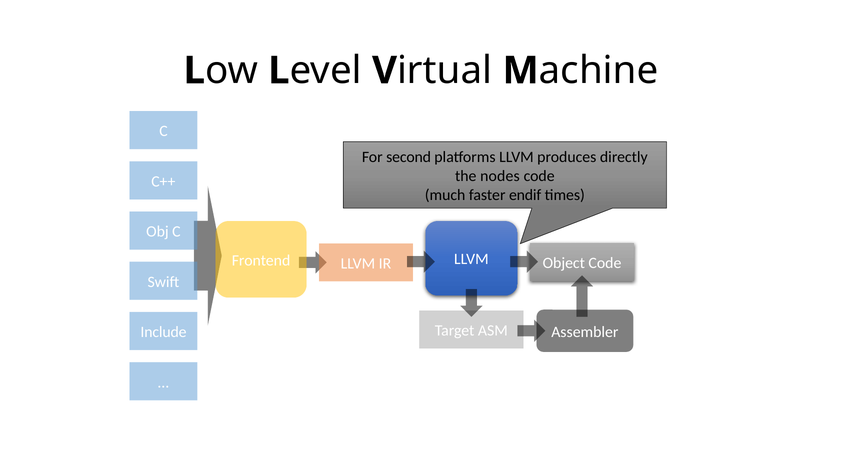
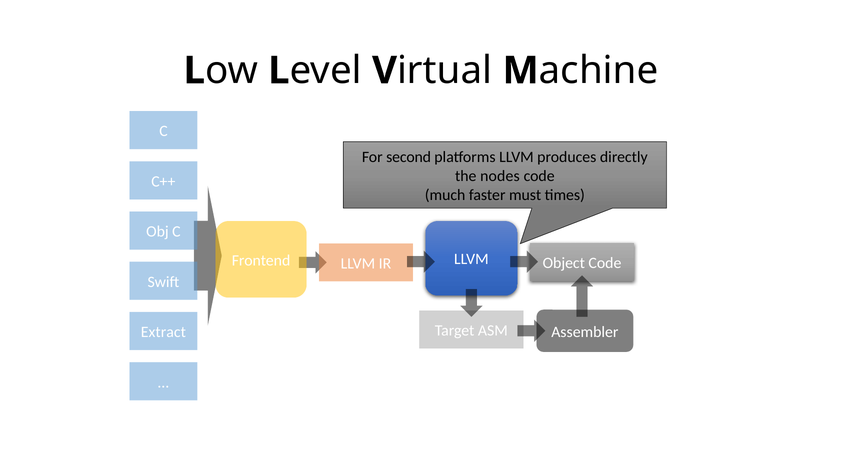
endif: endif -> must
Include: Include -> Extract
